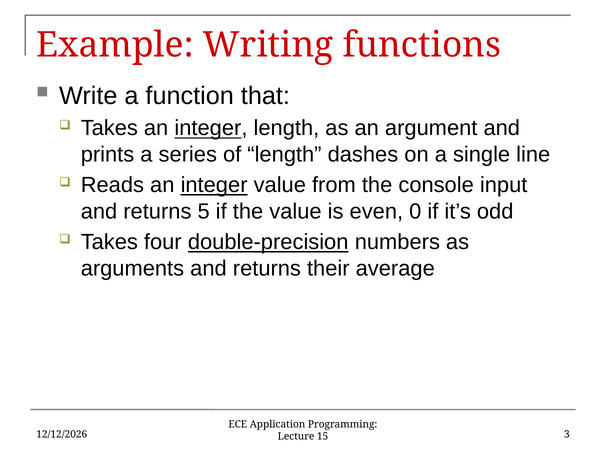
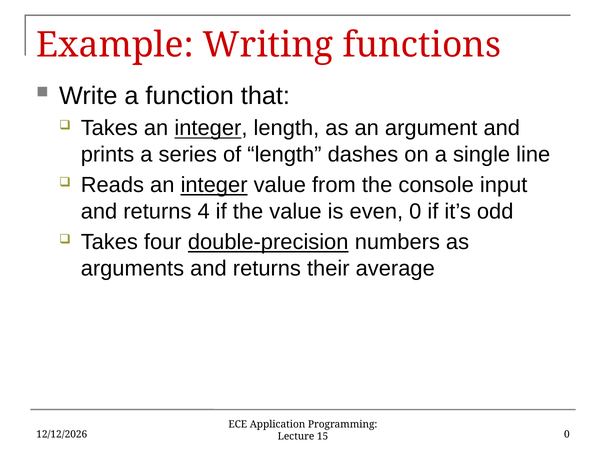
5: 5 -> 4
15 3: 3 -> 0
